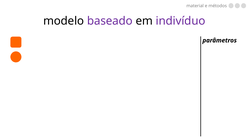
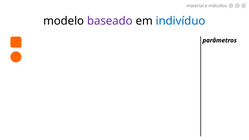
indivíduo colour: purple -> blue
